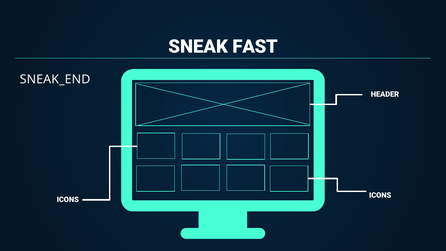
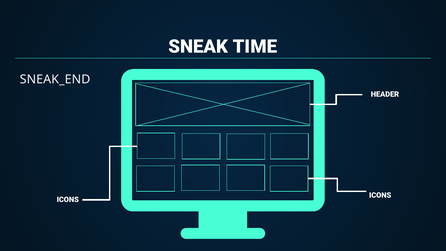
FAST: FAST -> TIME
